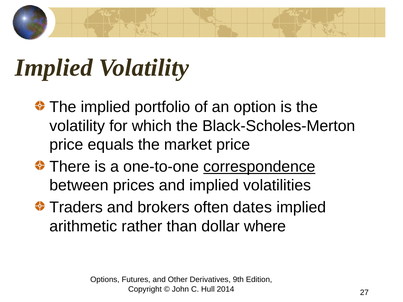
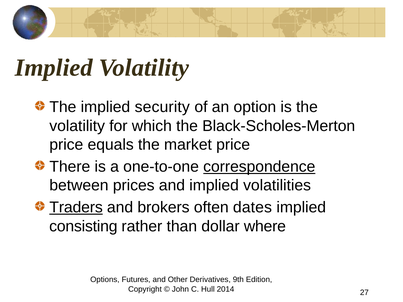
portfolio: portfolio -> security
Traders underline: none -> present
arithmetic: arithmetic -> consisting
